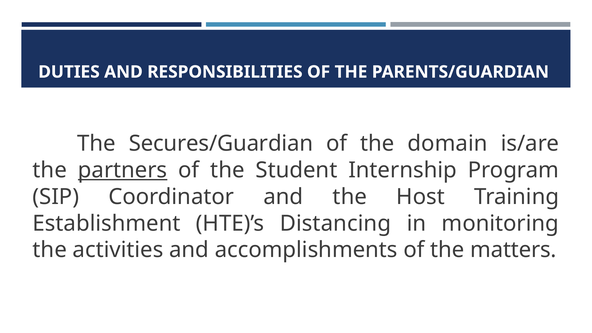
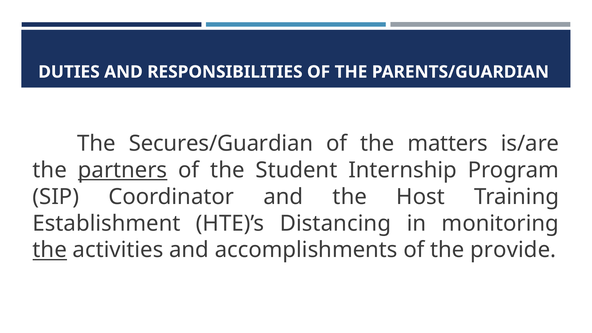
domain: domain -> matters
the at (50, 250) underline: none -> present
matters: matters -> provide
